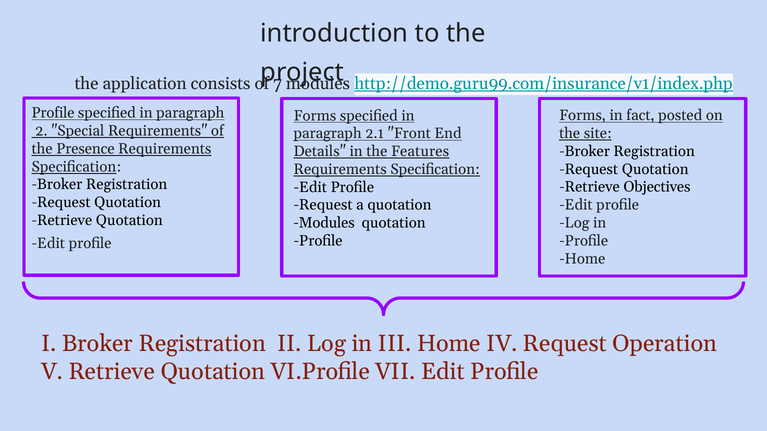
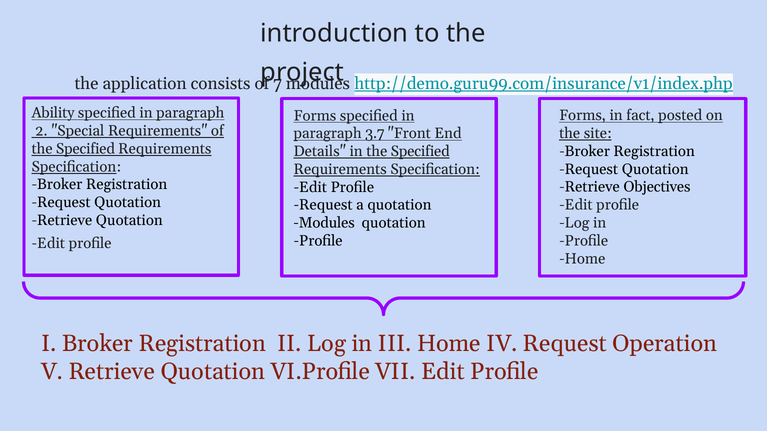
Profile at (53, 113): Profile -> Ability
2.1: 2.1 -> 3.7
Presence at (85, 149): Presence -> Specified
in the Features: Features -> Specified
